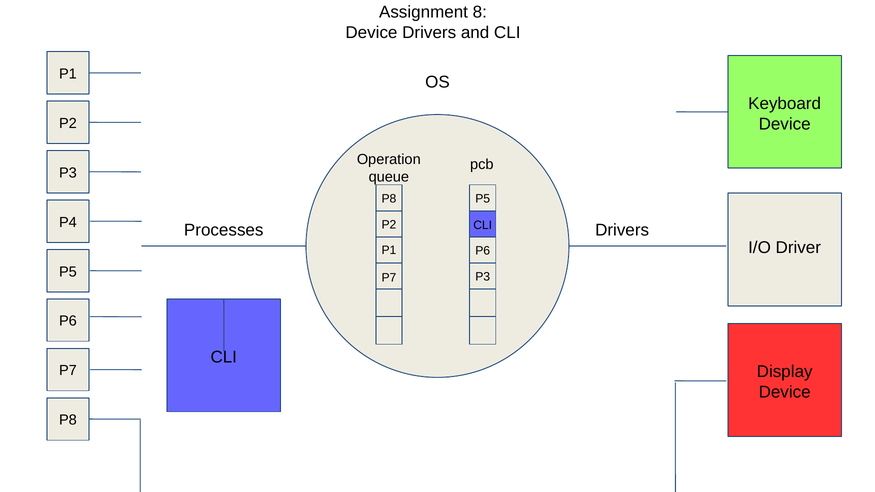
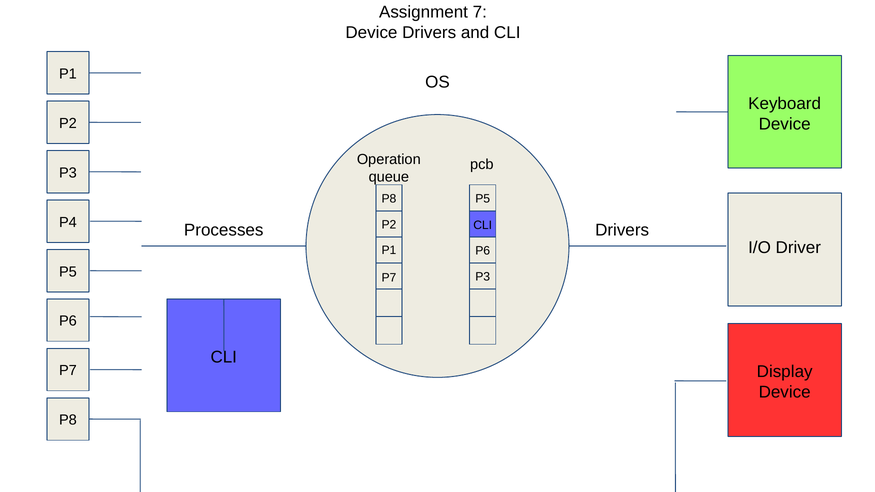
8: 8 -> 7
